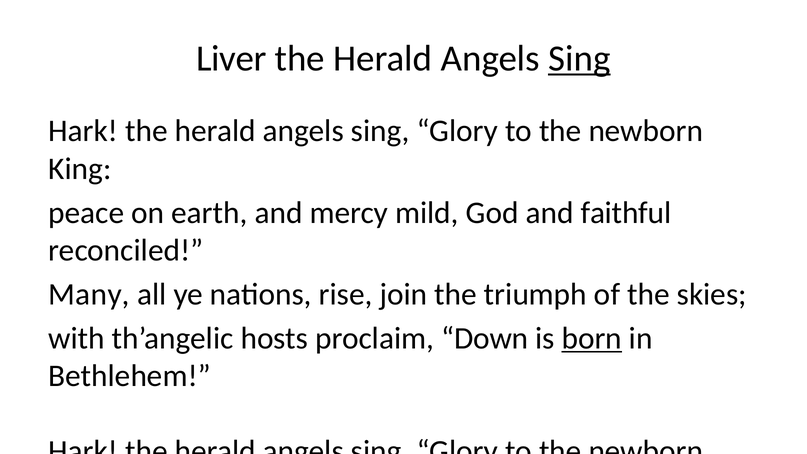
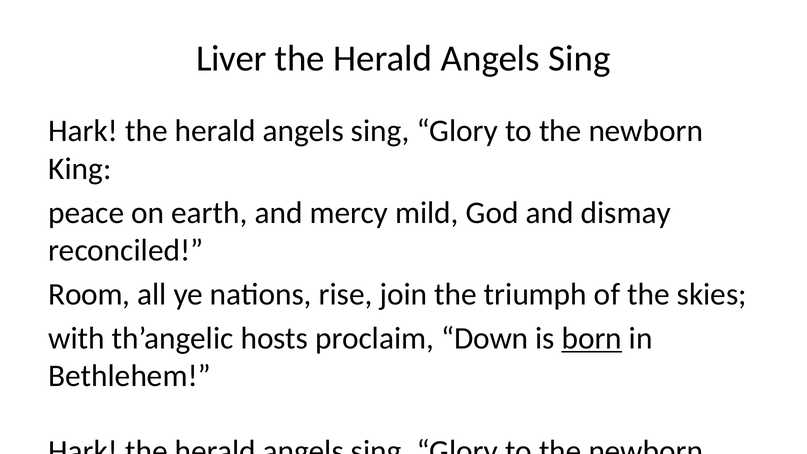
Sing at (579, 59) underline: present -> none
faithful: faithful -> dismay
Many: Many -> Room
